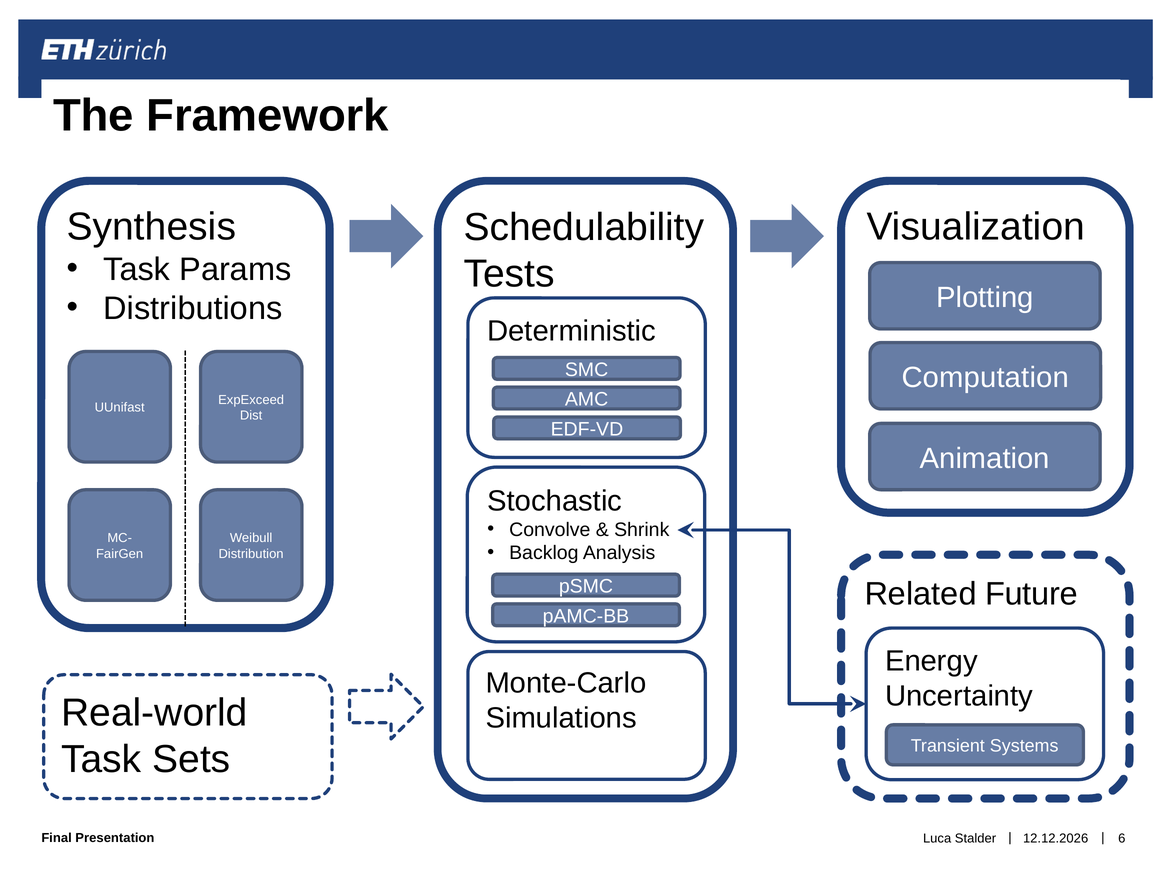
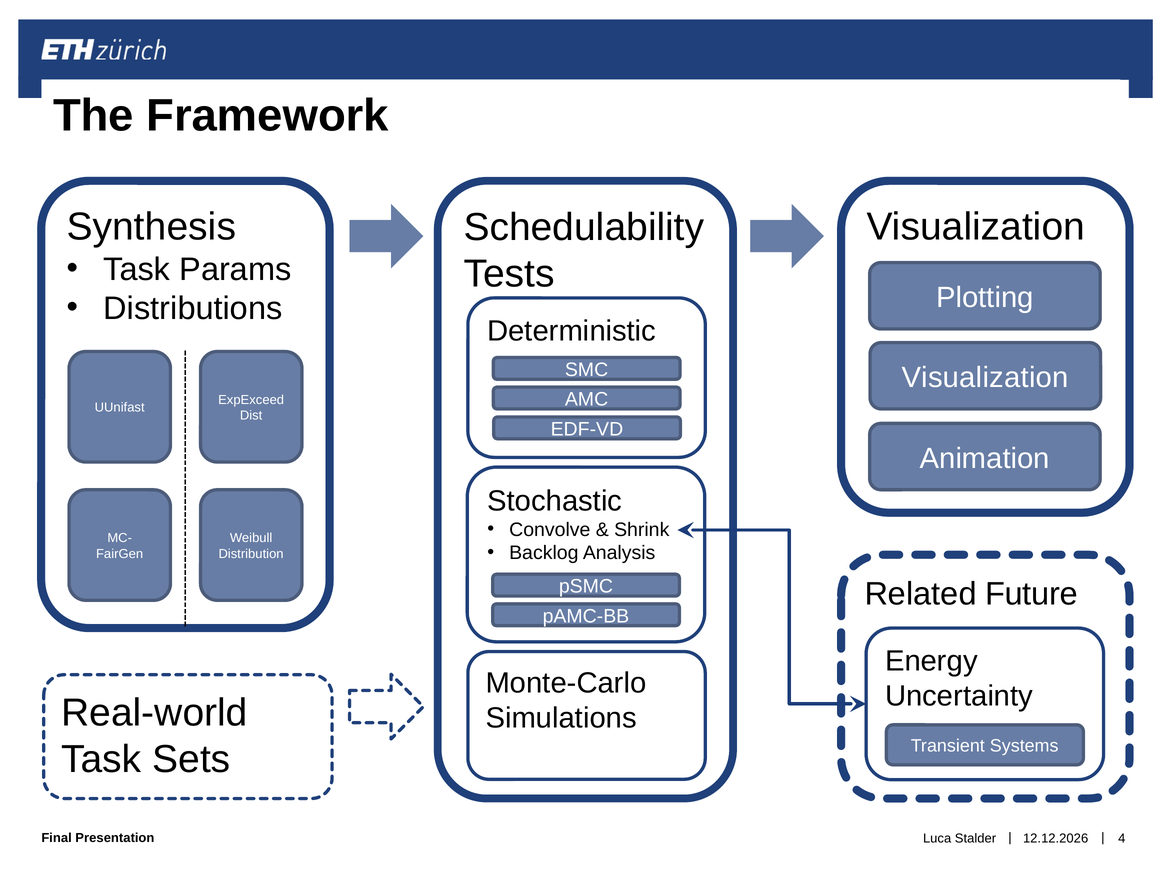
Computation at (985, 378): Computation -> Visualization
6: 6 -> 4
